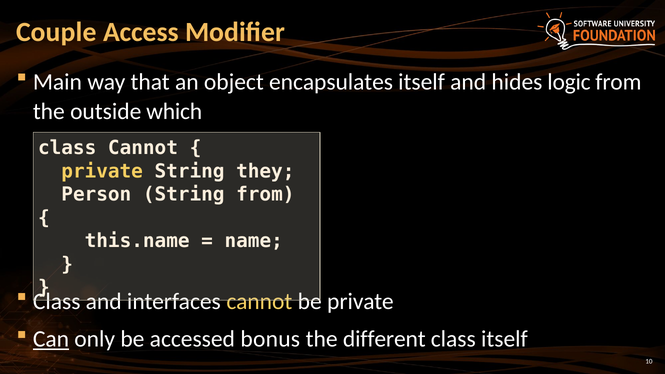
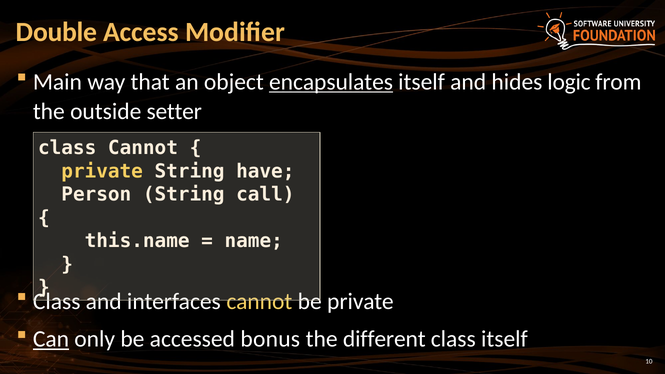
Couple: Couple -> Double
encapsulates underline: none -> present
which: which -> setter
they: they -> have
String from: from -> call
